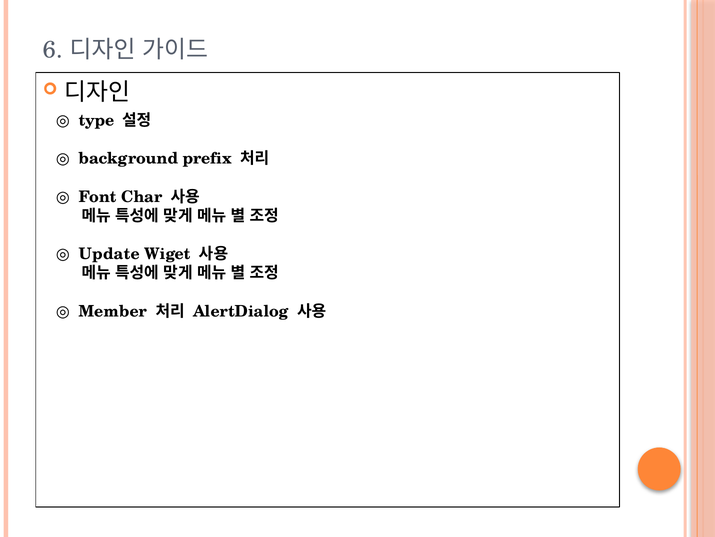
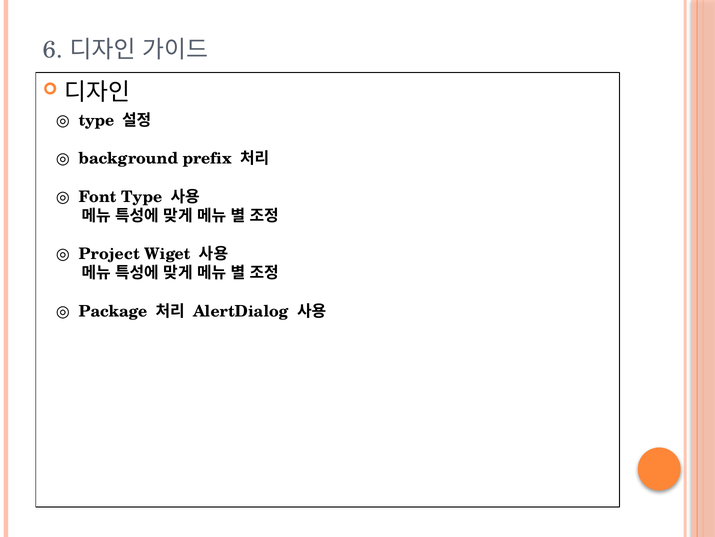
Font Char: Char -> Type
Update: Update -> Project
Member: Member -> Package
